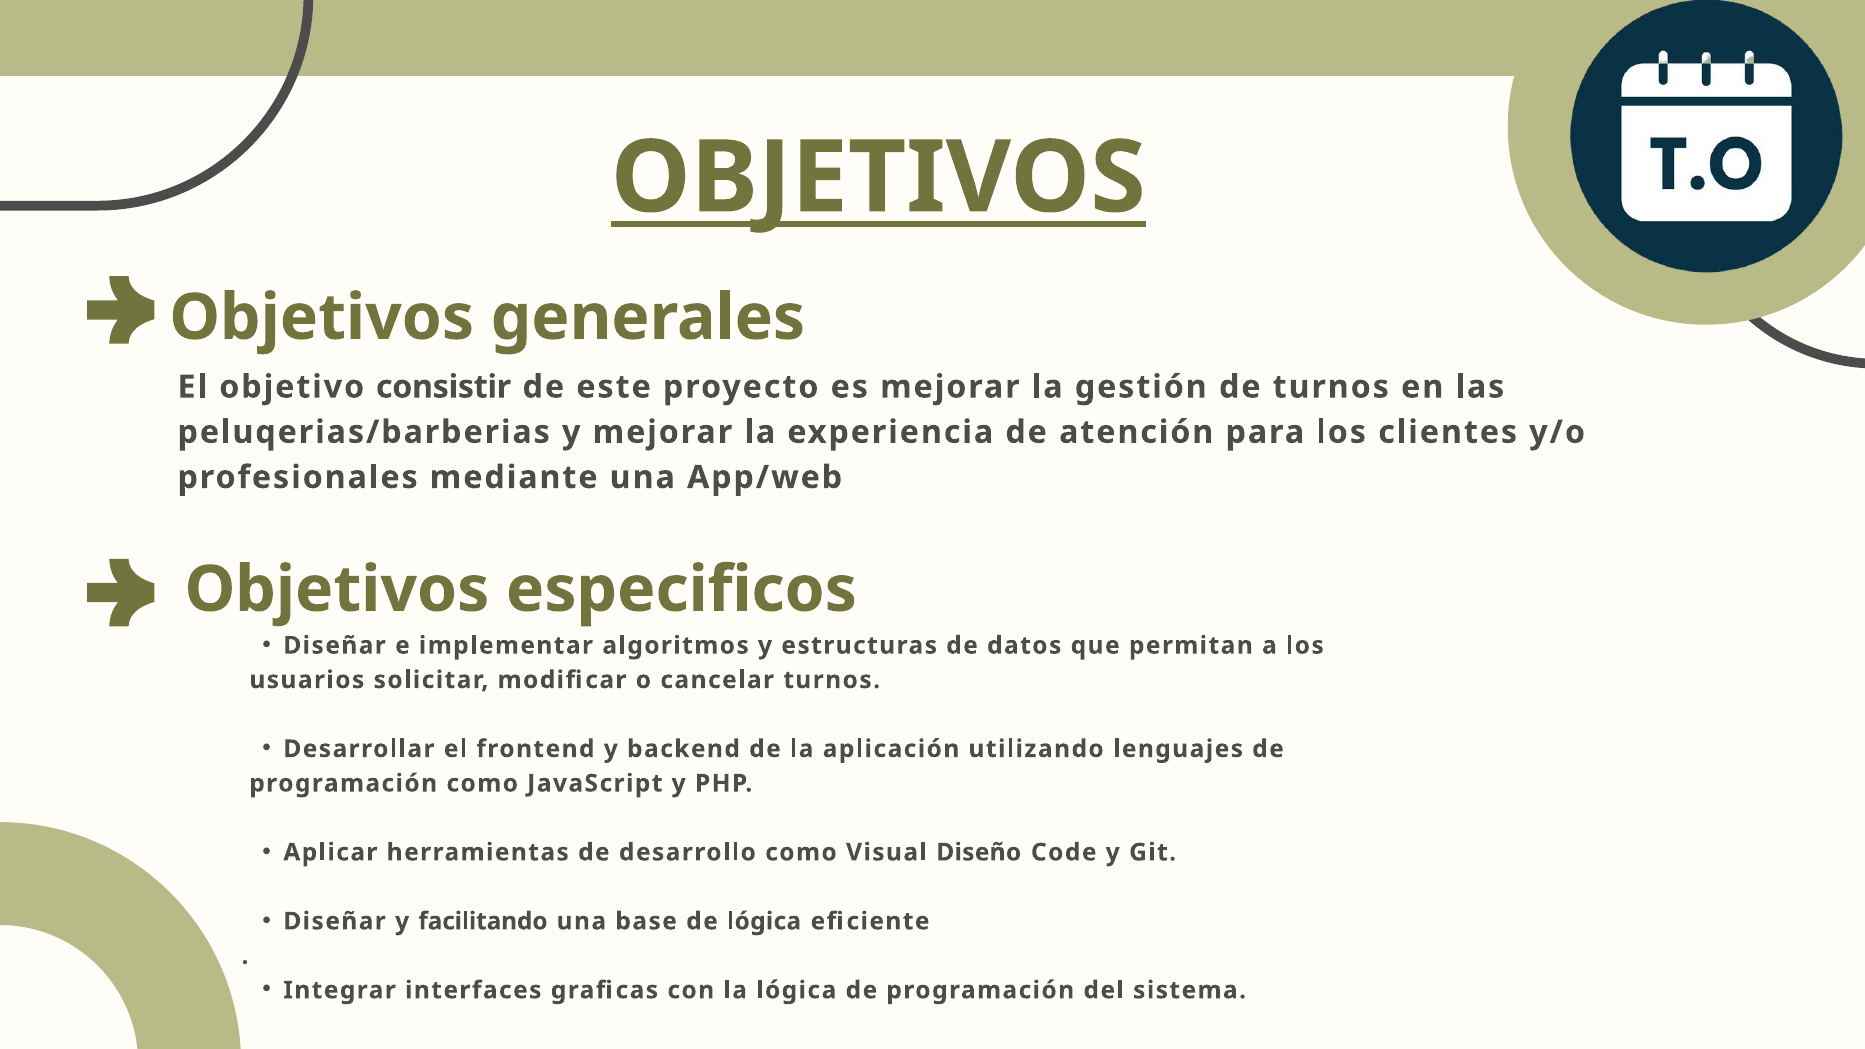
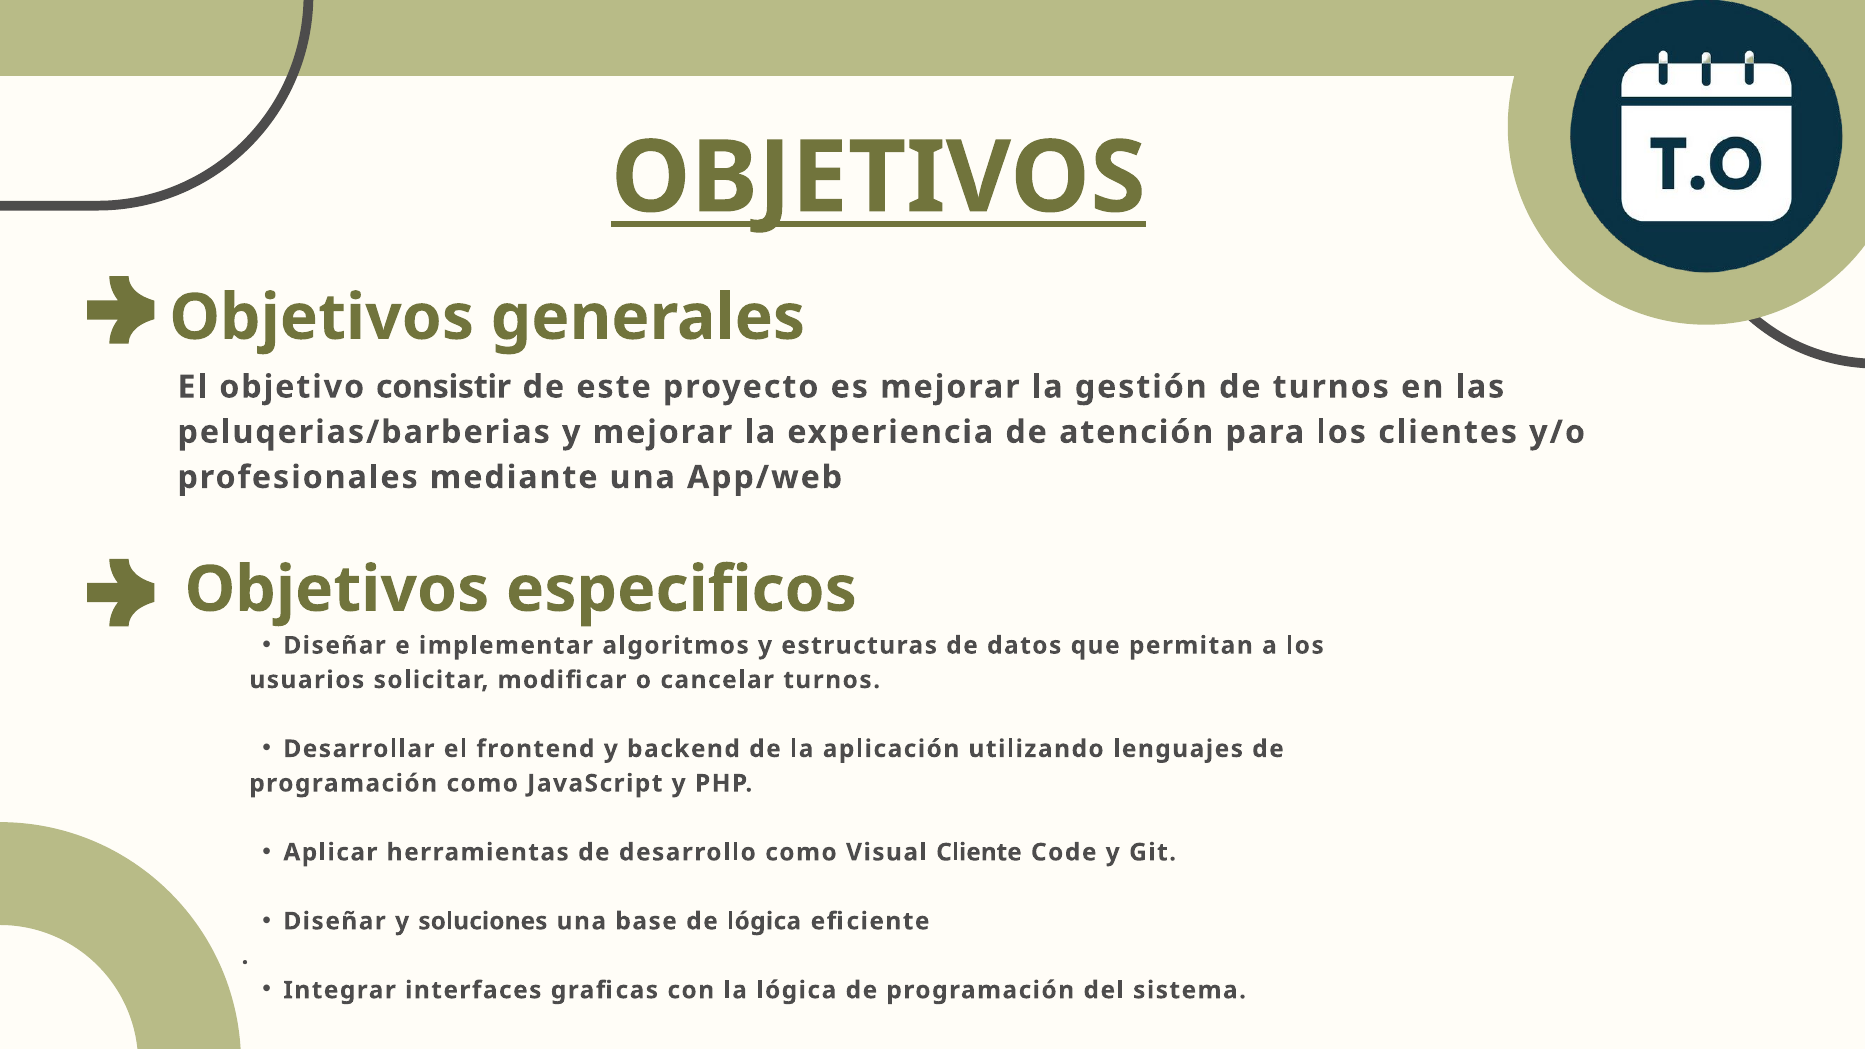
Diseño: Diseño -> Cliente
facilitando: facilitando -> soluciones
